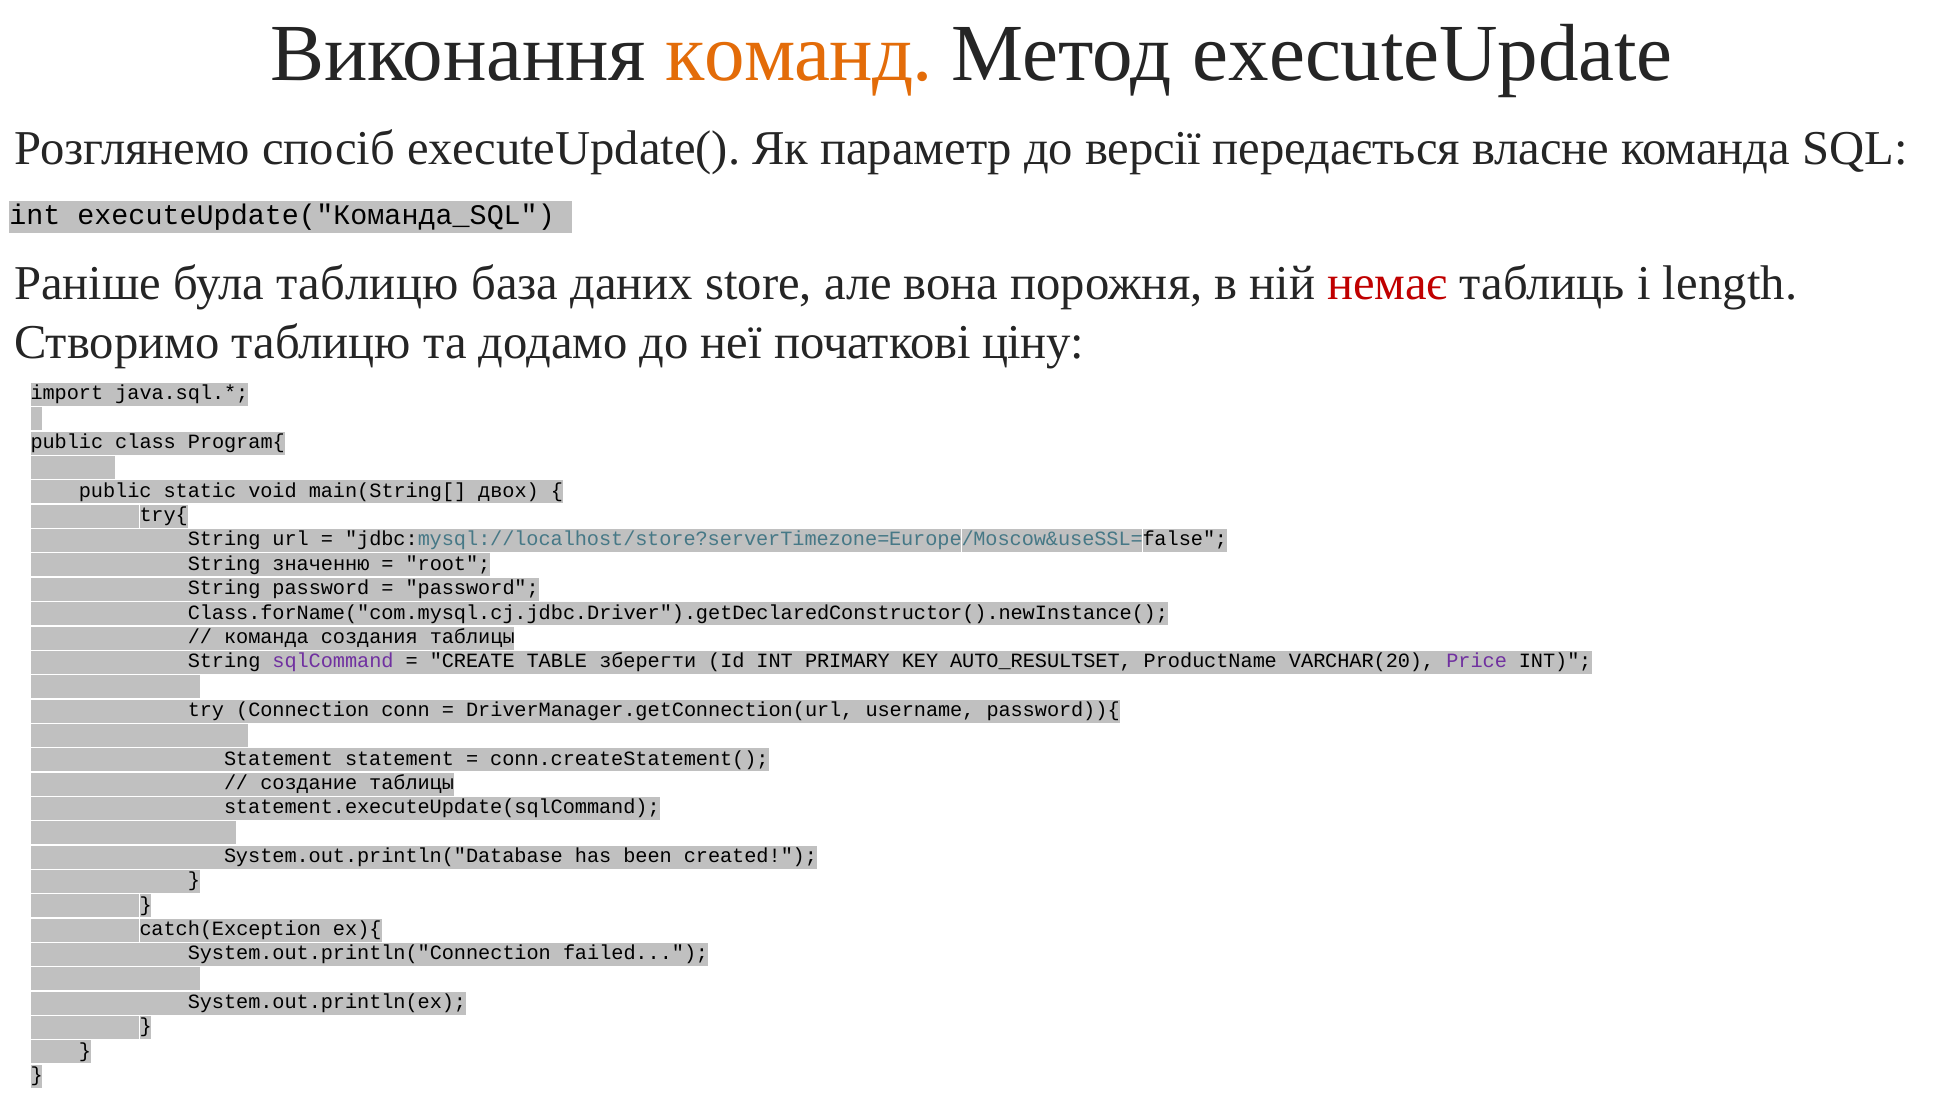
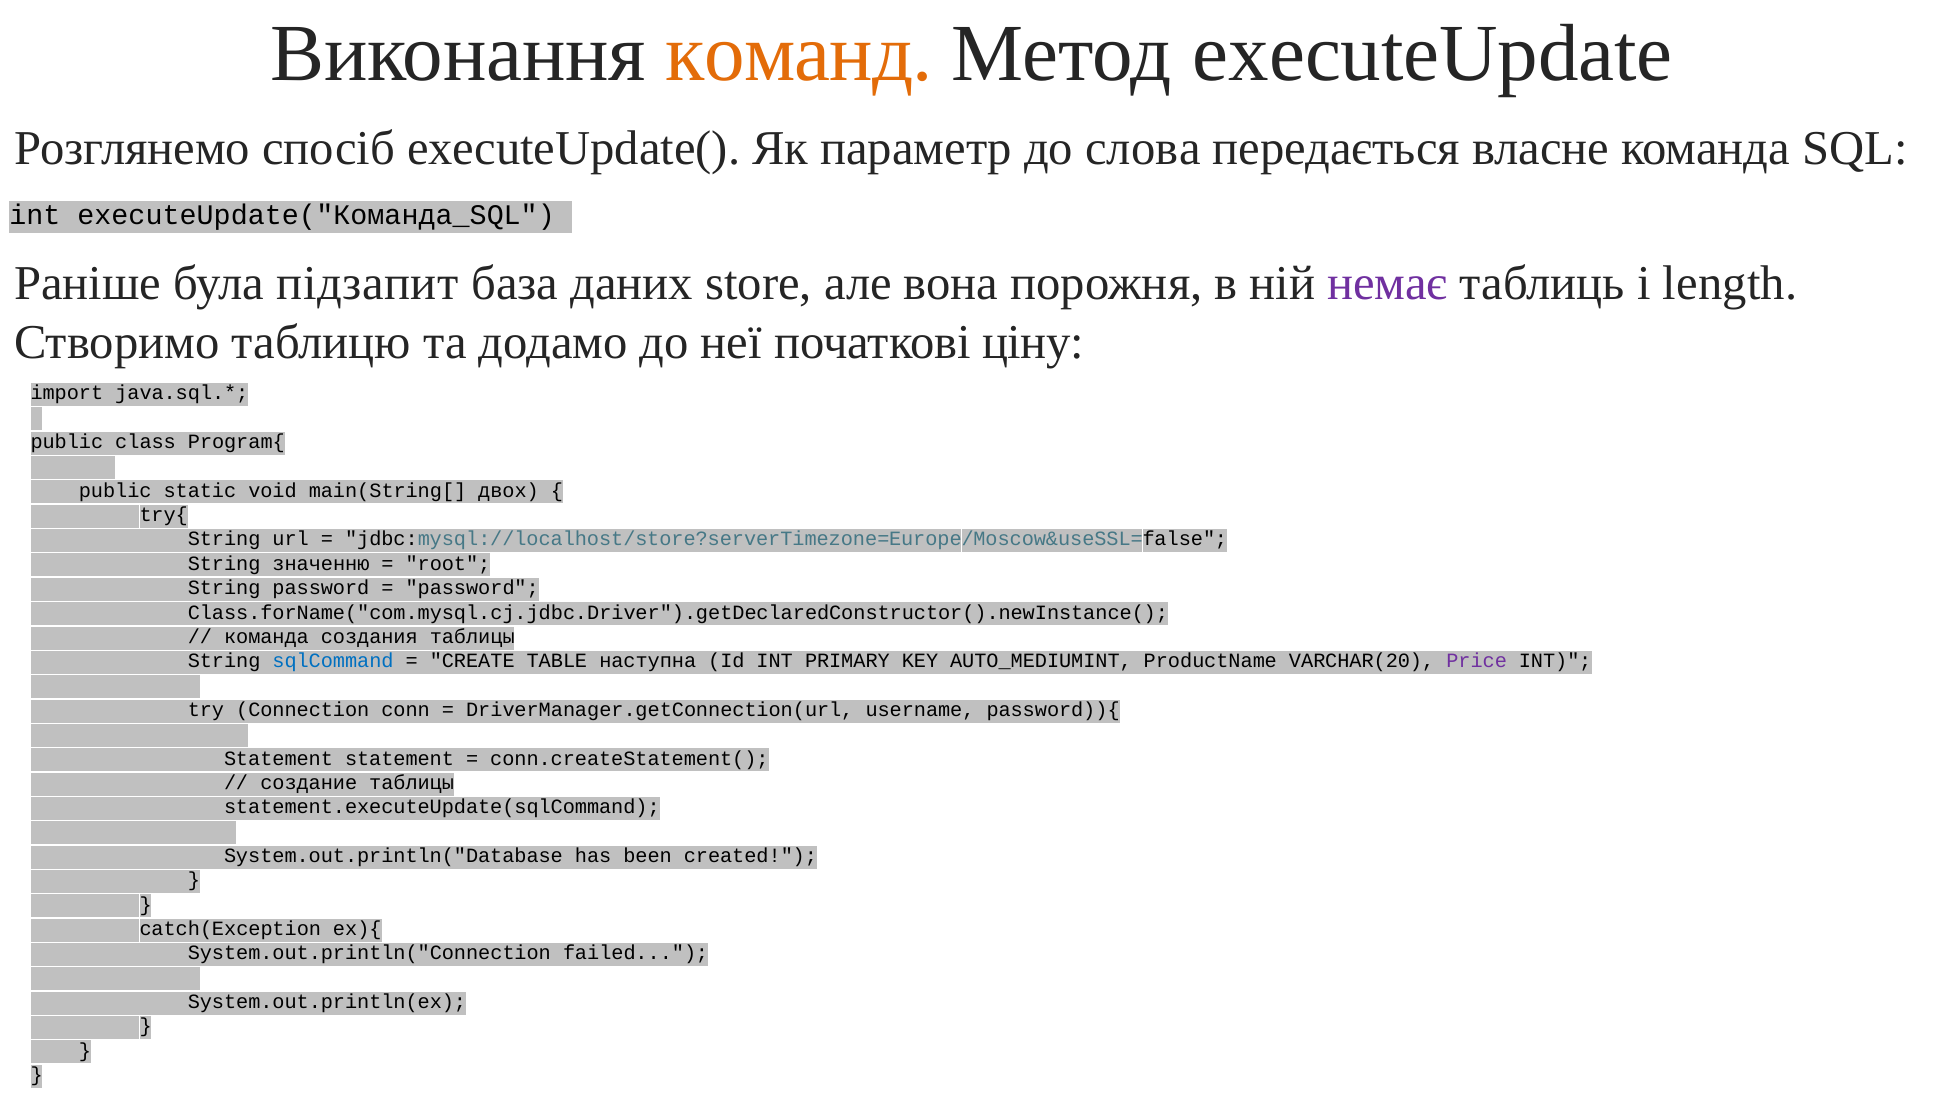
версії: версії -> слова
була таблицю: таблицю -> підзапит
немає colour: red -> purple
sqlCommand colour: purple -> blue
зберегти: зберегти -> наступна
AUTO_RESULTSET: AUTO_RESULTSET -> AUTO_MEDIUMINT
